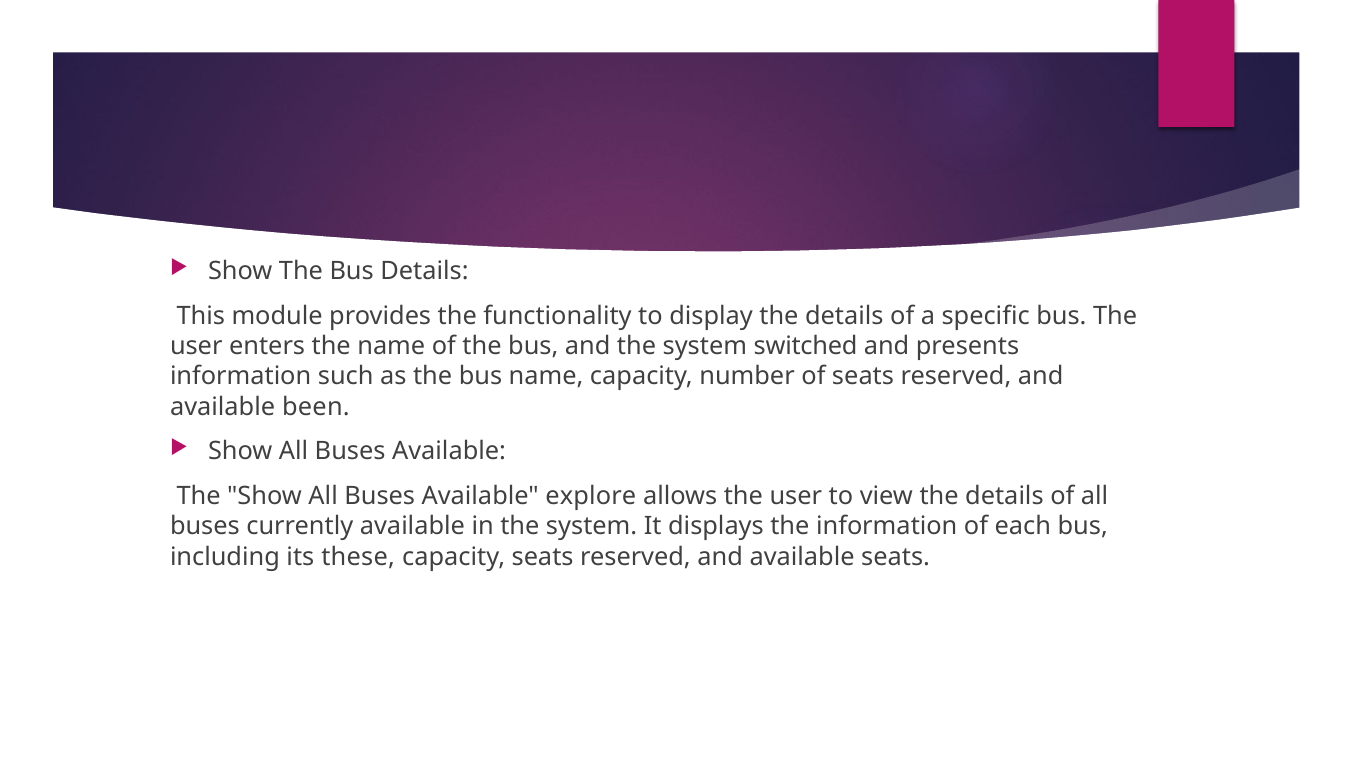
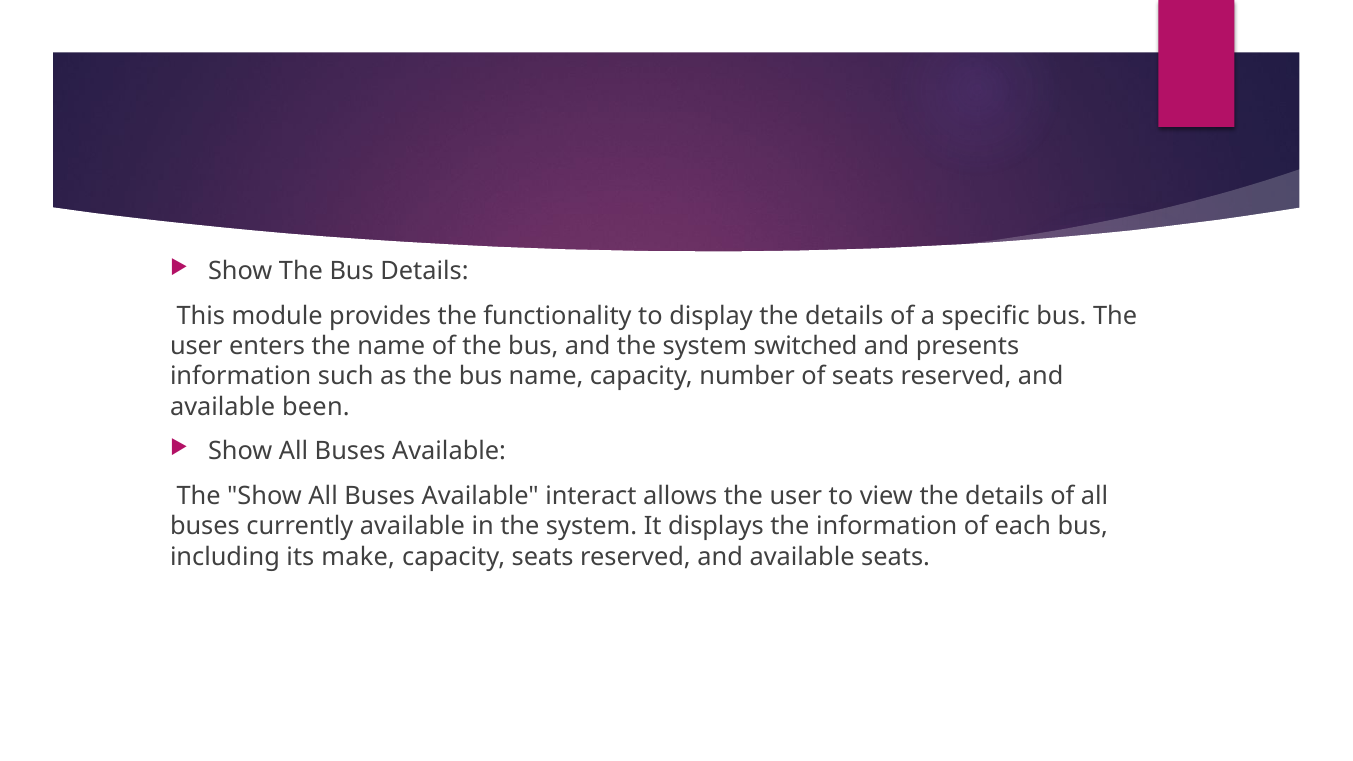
explore: explore -> interact
these: these -> make
